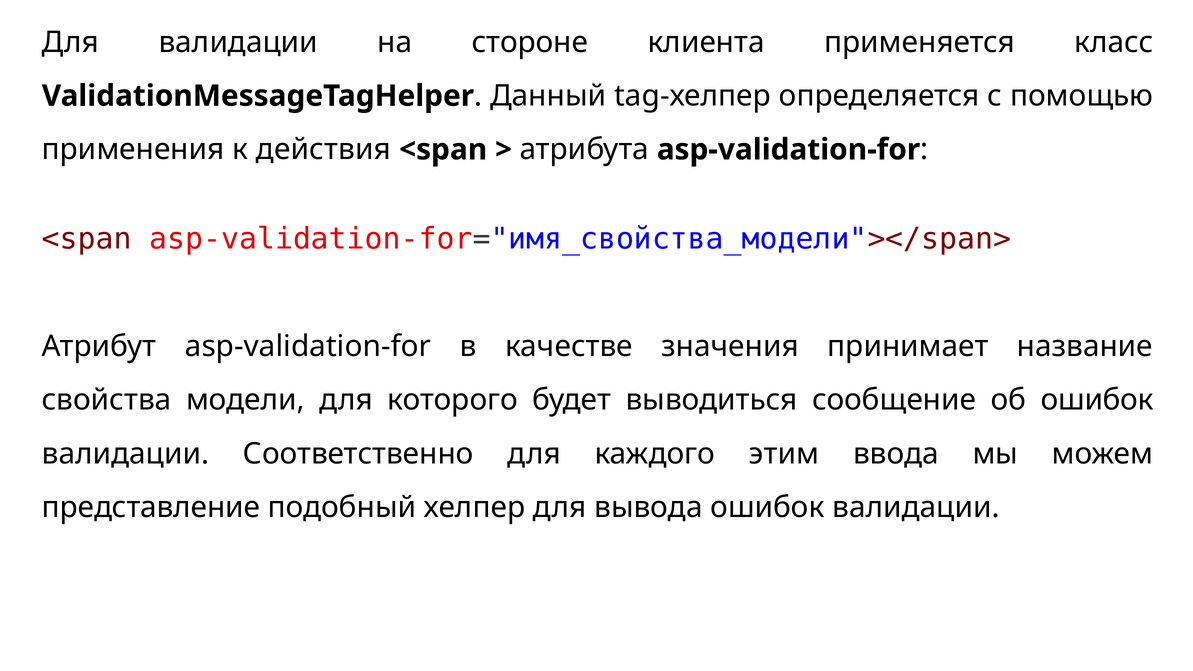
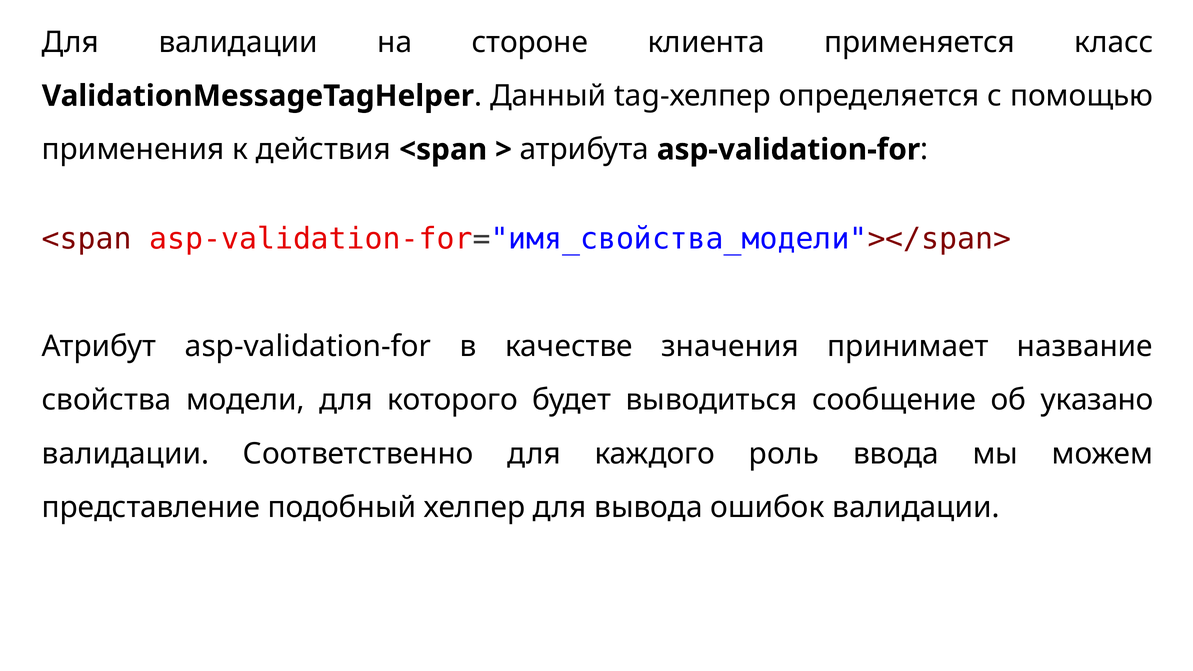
об ошибок: ошибок -> указано
этим: этим -> роль
